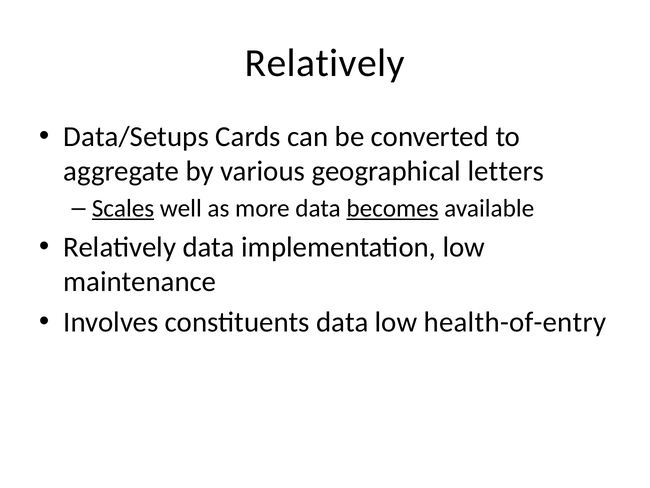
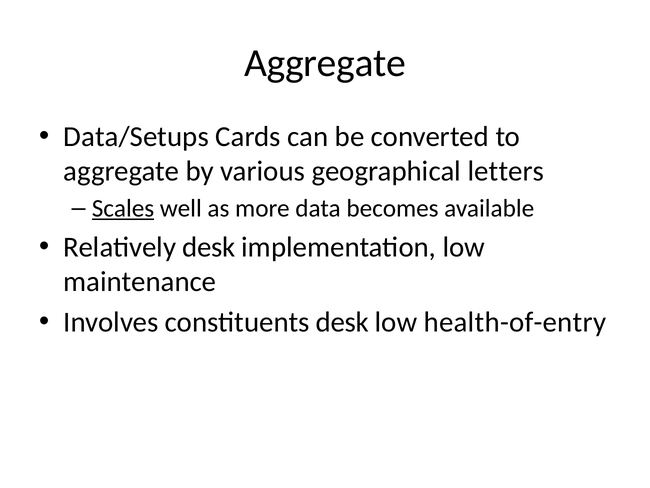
Relatively at (325, 63): Relatively -> Aggregate
becomes underline: present -> none
Relatively data: data -> desk
constituents data: data -> desk
